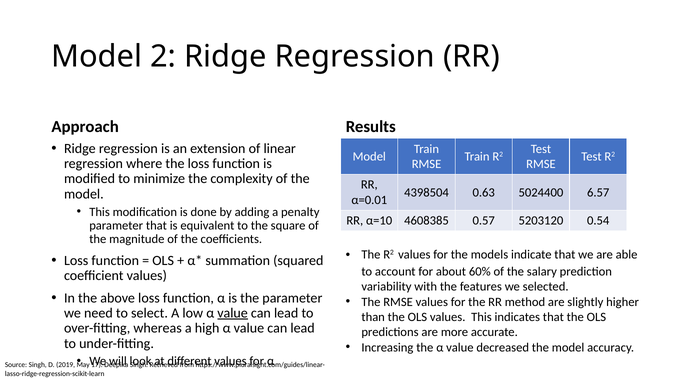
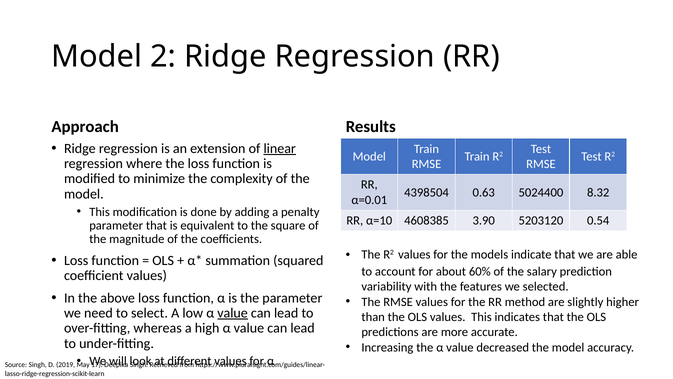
linear underline: none -> present
6.57: 6.57 -> 8.32
0.57: 0.57 -> 3.90
